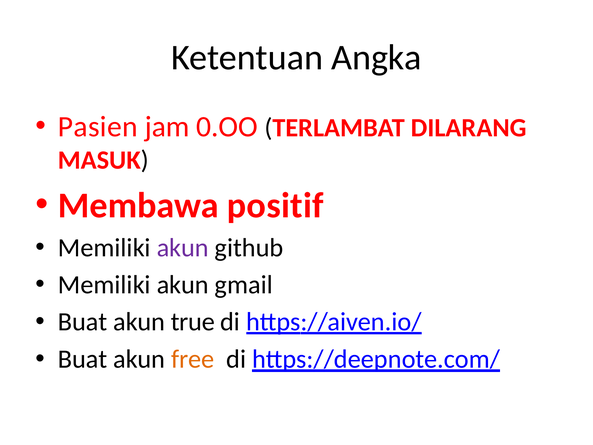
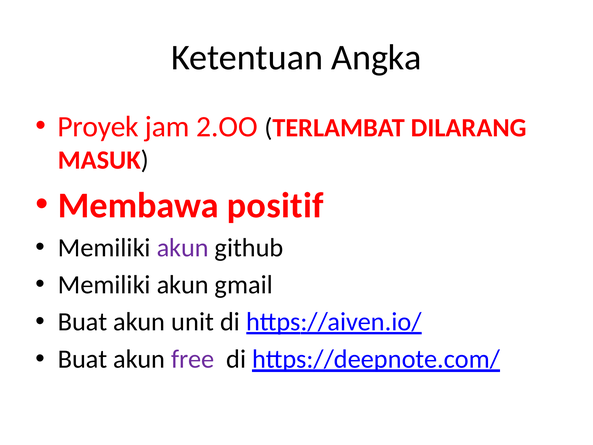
Pasien: Pasien -> Proyek
0.OO: 0.OO -> 2.OO
true: true -> unit
free colour: orange -> purple
